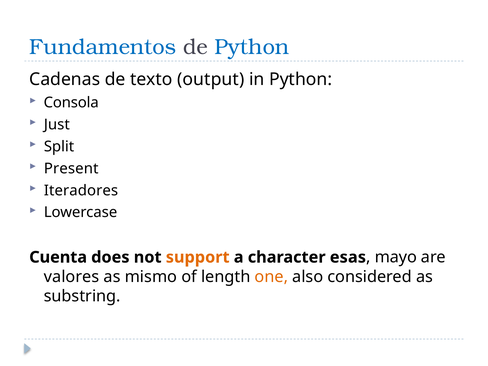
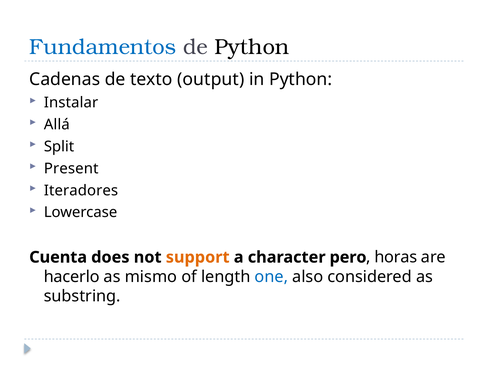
Python at (252, 47) colour: blue -> black
Consola: Consola -> Instalar
Just: Just -> Allá
esas: esas -> pero
mayo: mayo -> horas
valores: valores -> hacerlo
one colour: orange -> blue
